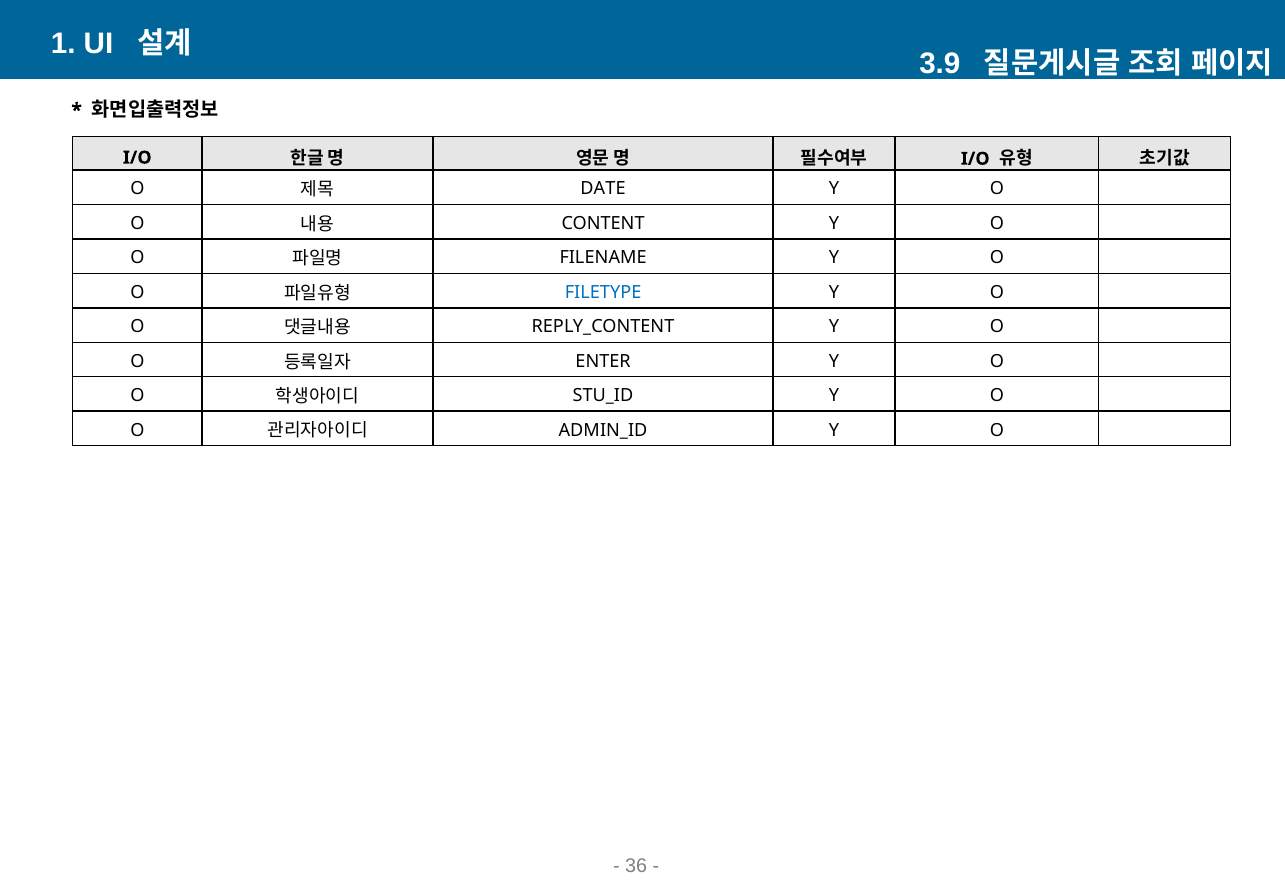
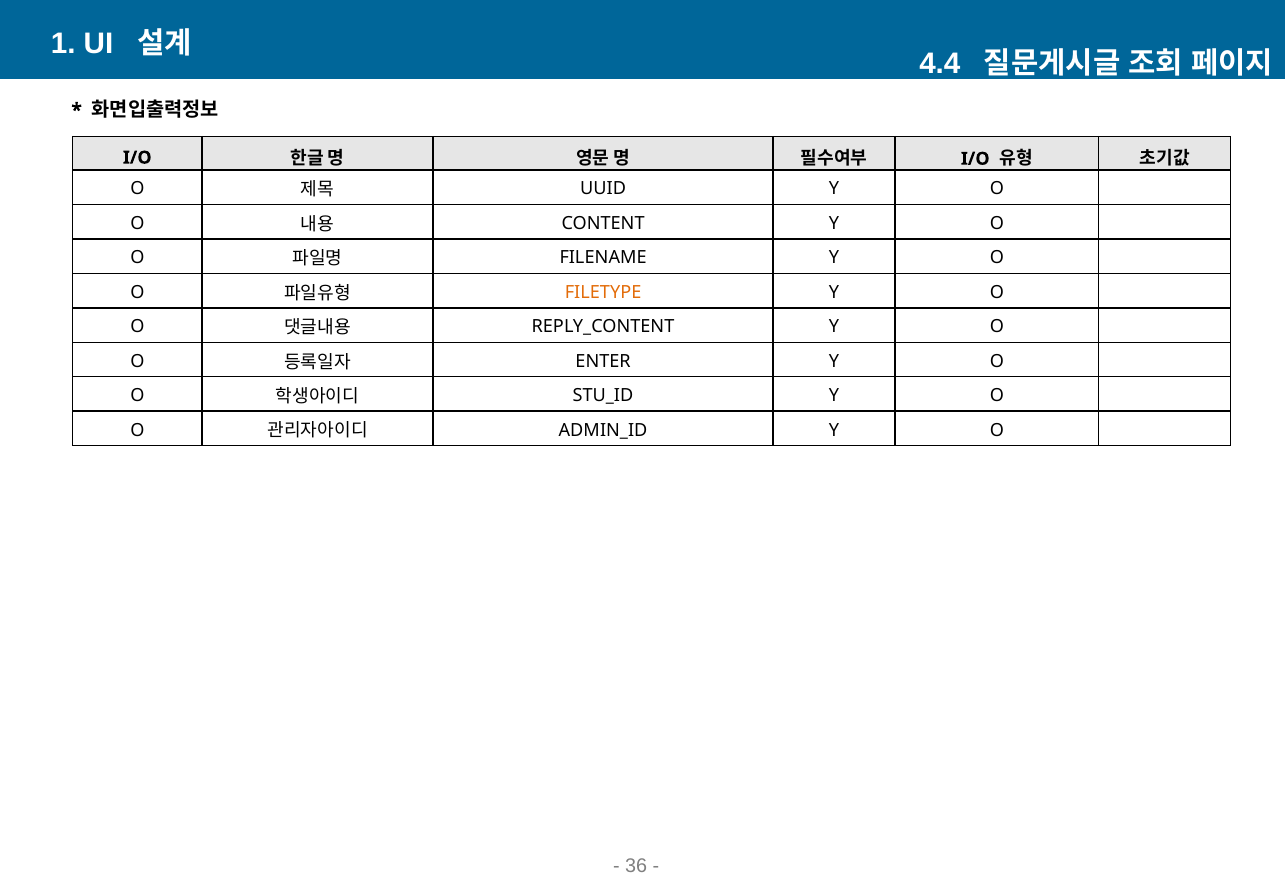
3.9: 3.9 -> 4.4
DATE: DATE -> UUID
FILETYPE colour: blue -> orange
